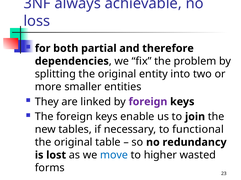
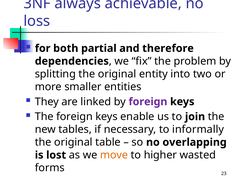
functional: functional -> informally
redundancy: redundancy -> overlapping
move colour: blue -> orange
